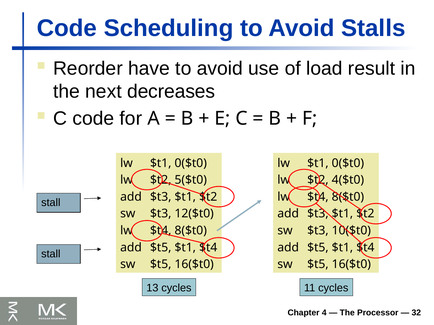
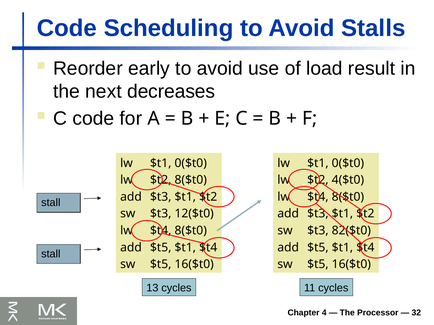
have: have -> early
$t2 5($t0: 5($t0 -> 8($t0
10($t0: 10($t0 -> 82($t0
